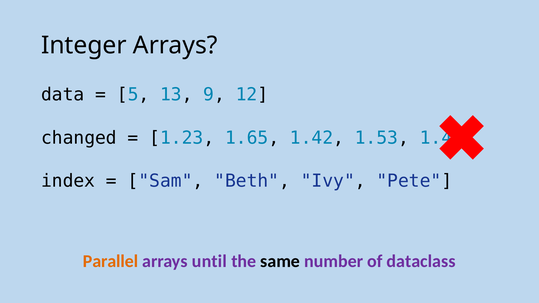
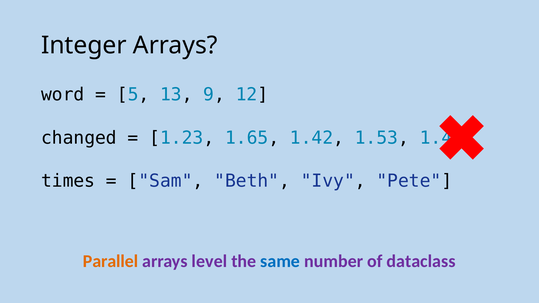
data: data -> word
index: index -> times
until: until -> level
same colour: black -> blue
